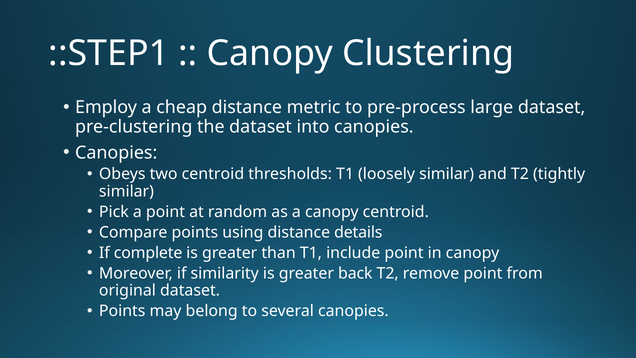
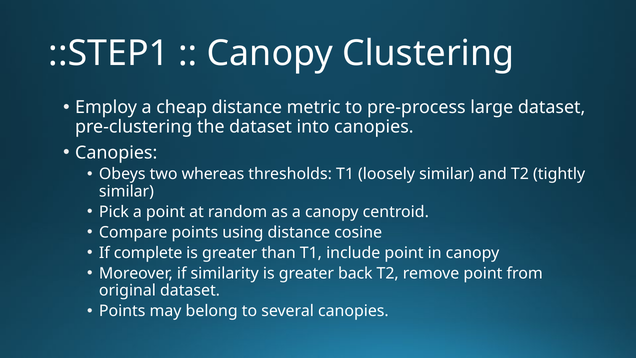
two centroid: centroid -> whereas
details: details -> cosine
